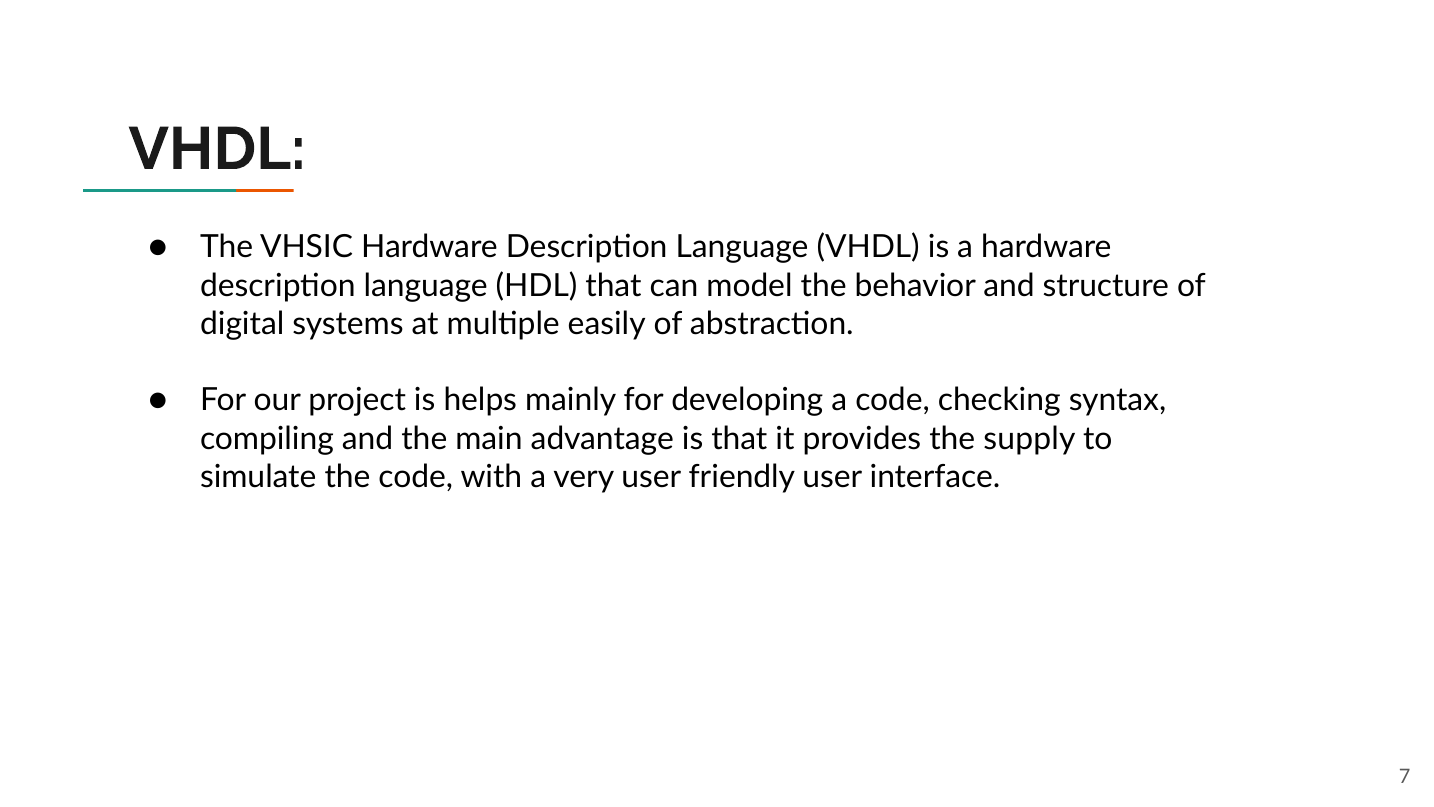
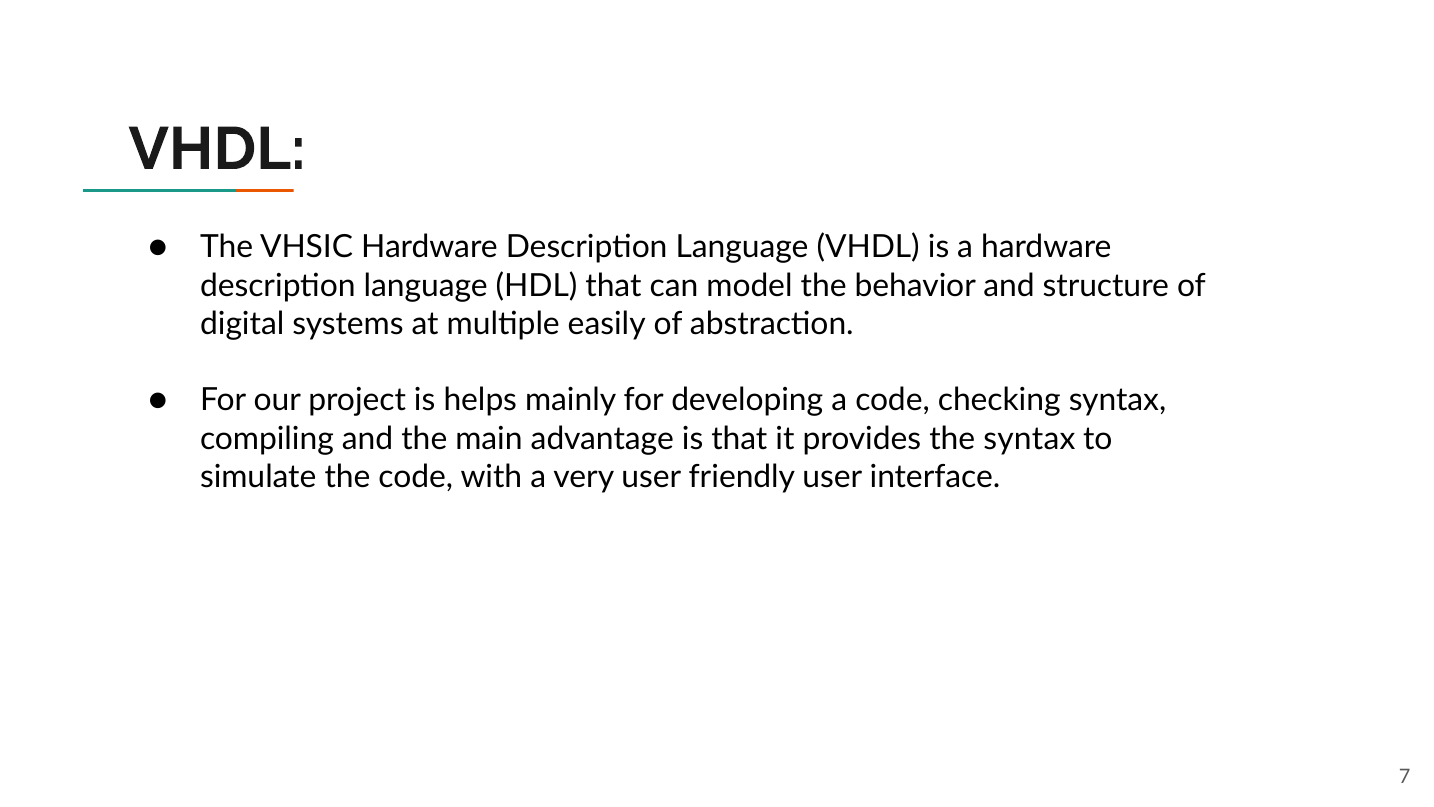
the supply: supply -> syntax
